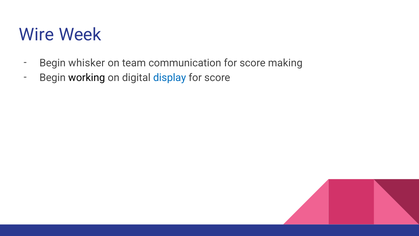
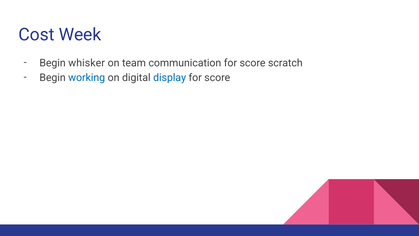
Wire: Wire -> Cost
making: making -> scratch
working colour: black -> blue
